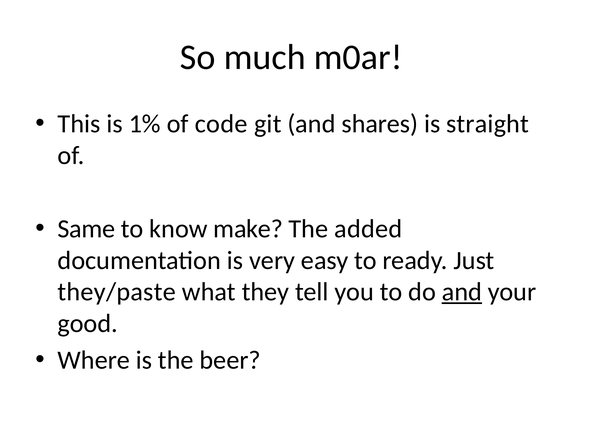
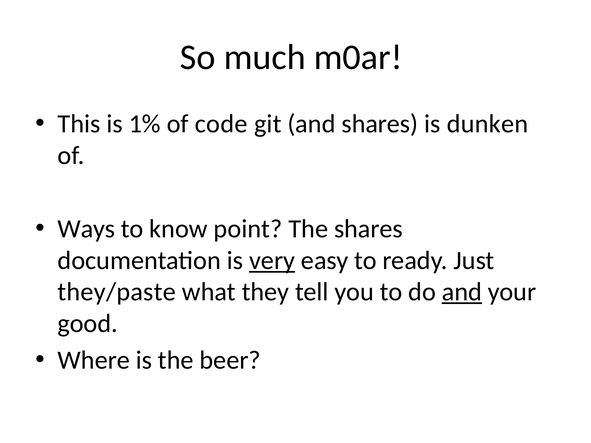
straight: straight -> dunken
Same: Same -> Ways
make: make -> point
The added: added -> shares
very underline: none -> present
